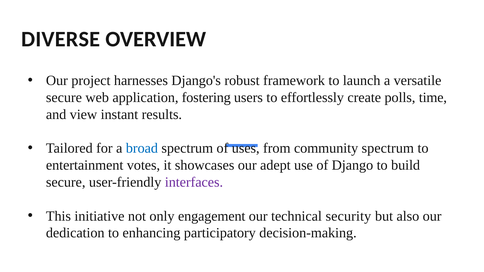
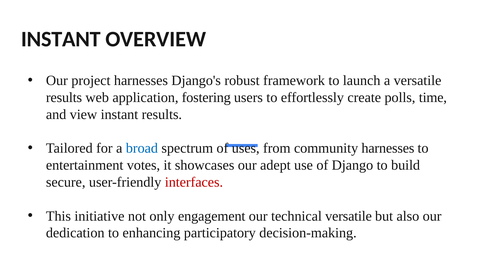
DIVERSE at (61, 39): DIVERSE -> INSTANT
secure at (64, 98): secure -> results
community spectrum: spectrum -> harnesses
interfaces colour: purple -> red
technical security: security -> versatile
